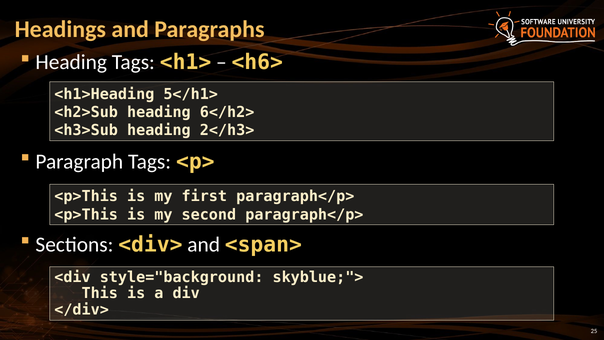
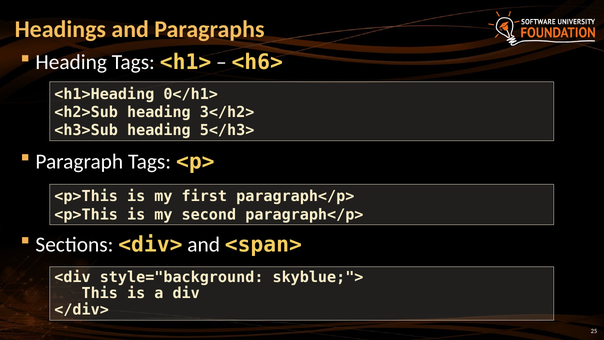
5</h1>: 5</h1> -> 0</h1>
6</h2>: 6</h2> -> 3</h2>
2</h3>: 2</h3> -> 5</h3>
